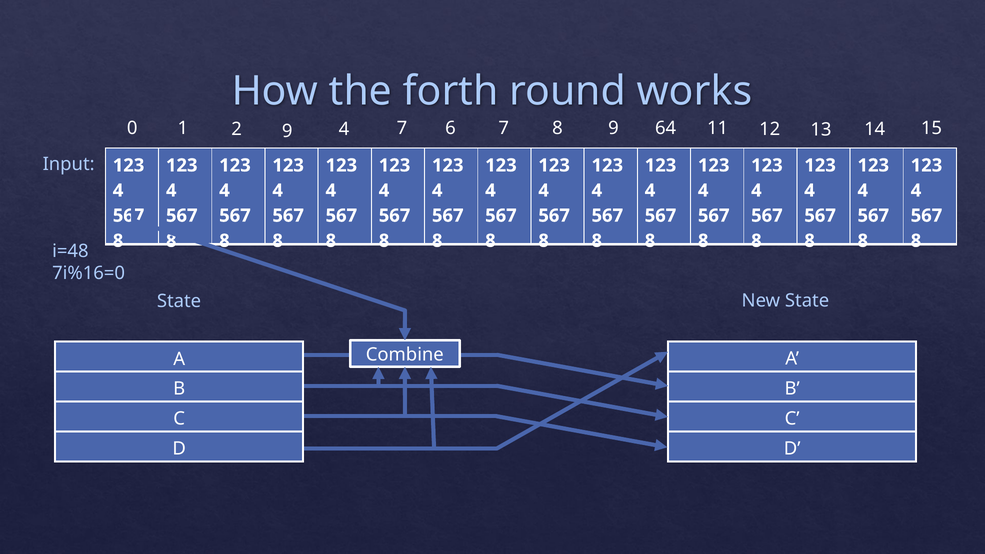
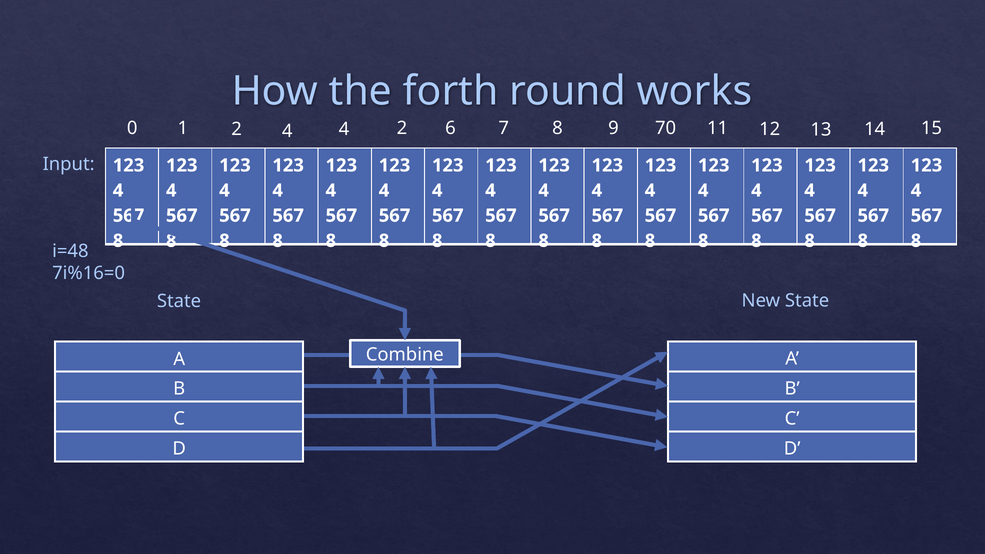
2 9: 9 -> 4
4 7: 7 -> 2
64: 64 -> 70
